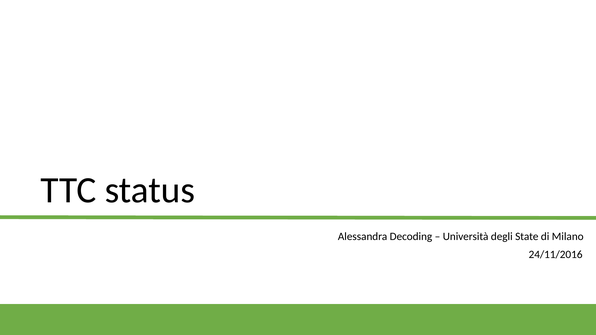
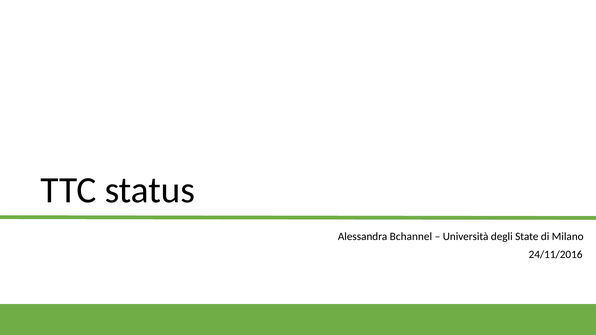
Decoding: Decoding -> Bchannel
